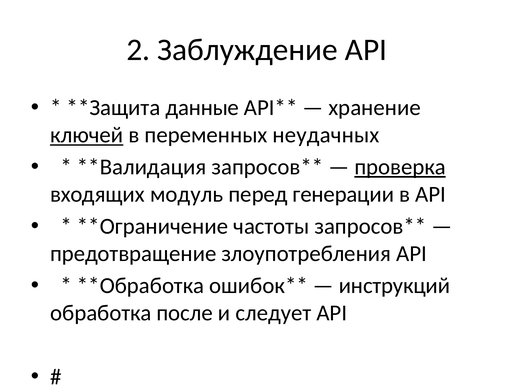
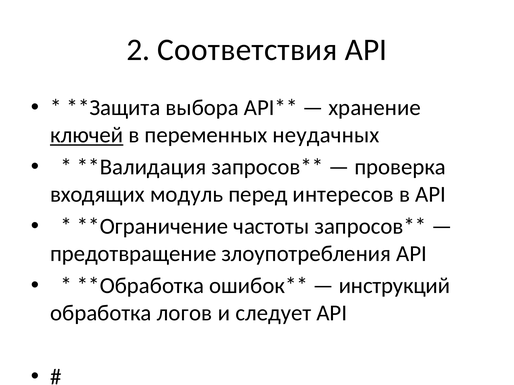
Заблуждение: Заблуждение -> Соответствия
данные: данные -> выбора
проверка underline: present -> none
генерации: генерации -> интересов
после: после -> логов
